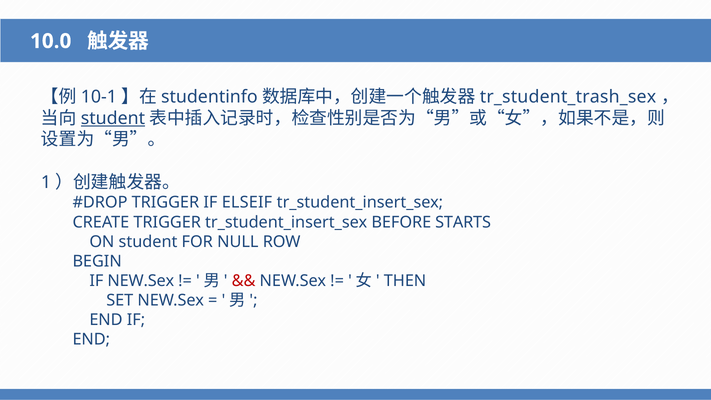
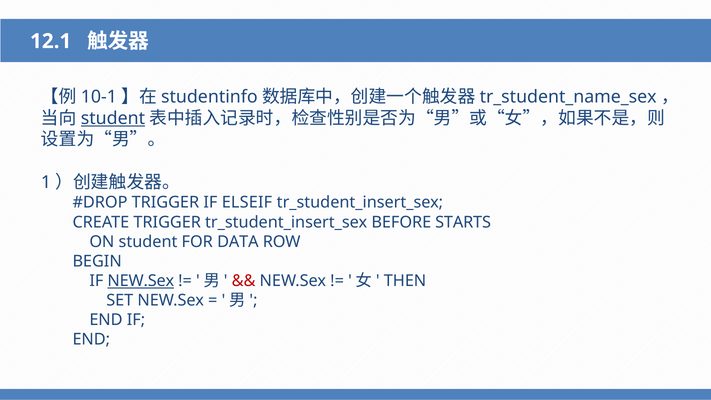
10.0: 10.0 -> 12.1
tr_student_trash_sex: tr_student_trash_sex -> tr_student_name_sex
NULL: NULL -> DATA
NEW.Sex at (141, 281) underline: none -> present
